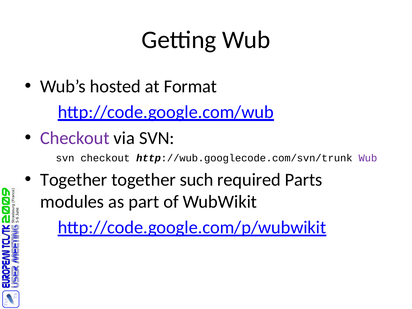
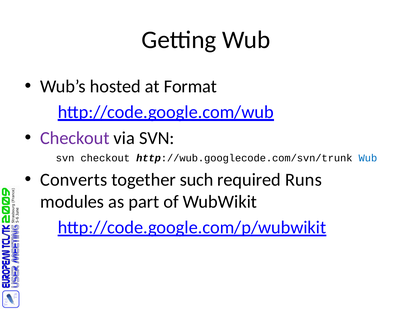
Wub at (368, 158) colour: purple -> blue
Together at (74, 180): Together -> Converts
Parts: Parts -> Runs
